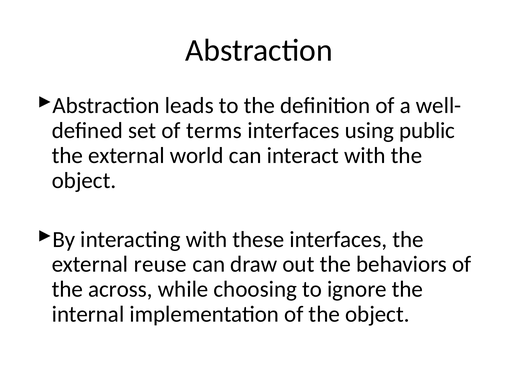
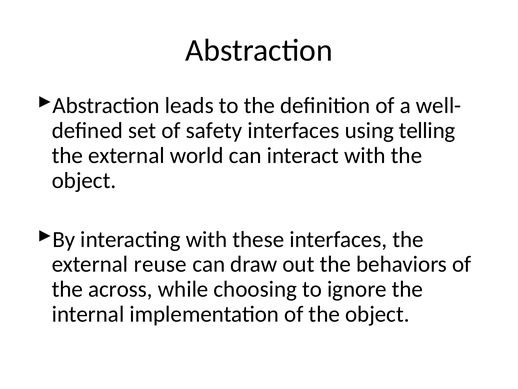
terms: terms -> safety
public: public -> telling
